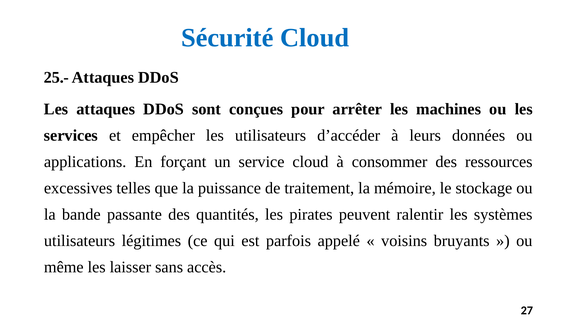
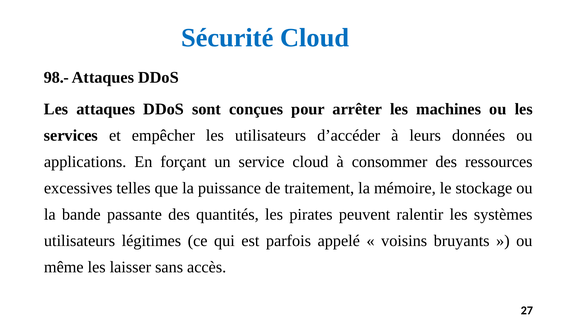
25.-: 25.- -> 98.-
